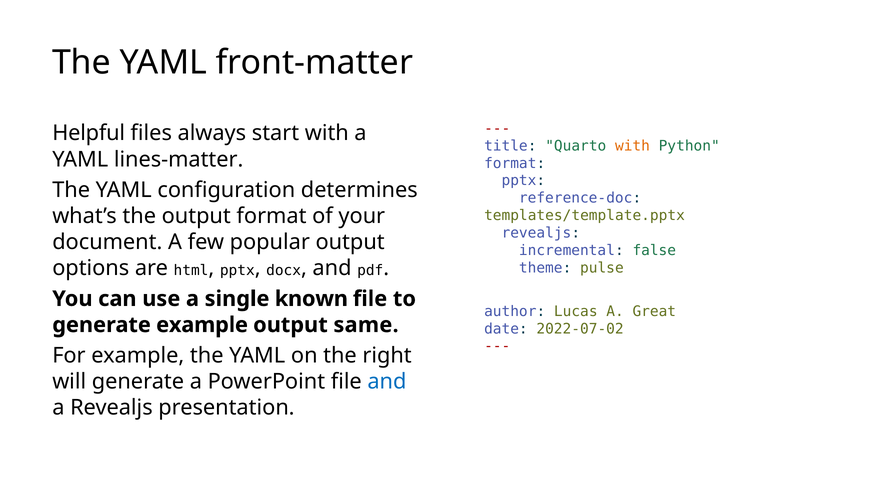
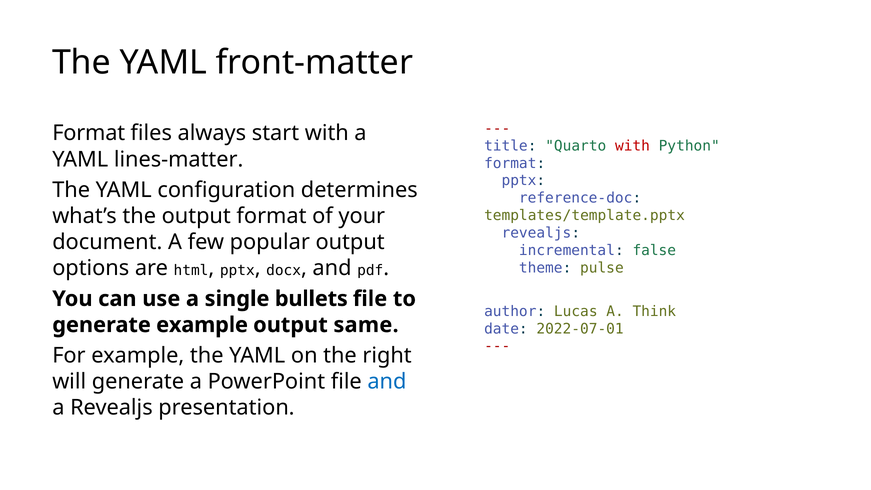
Helpful at (89, 133): Helpful -> Format
with at (632, 146) colour: orange -> red
known: known -> bullets
Great: Great -> Think
2022-07-02: 2022-07-02 -> 2022-07-01
